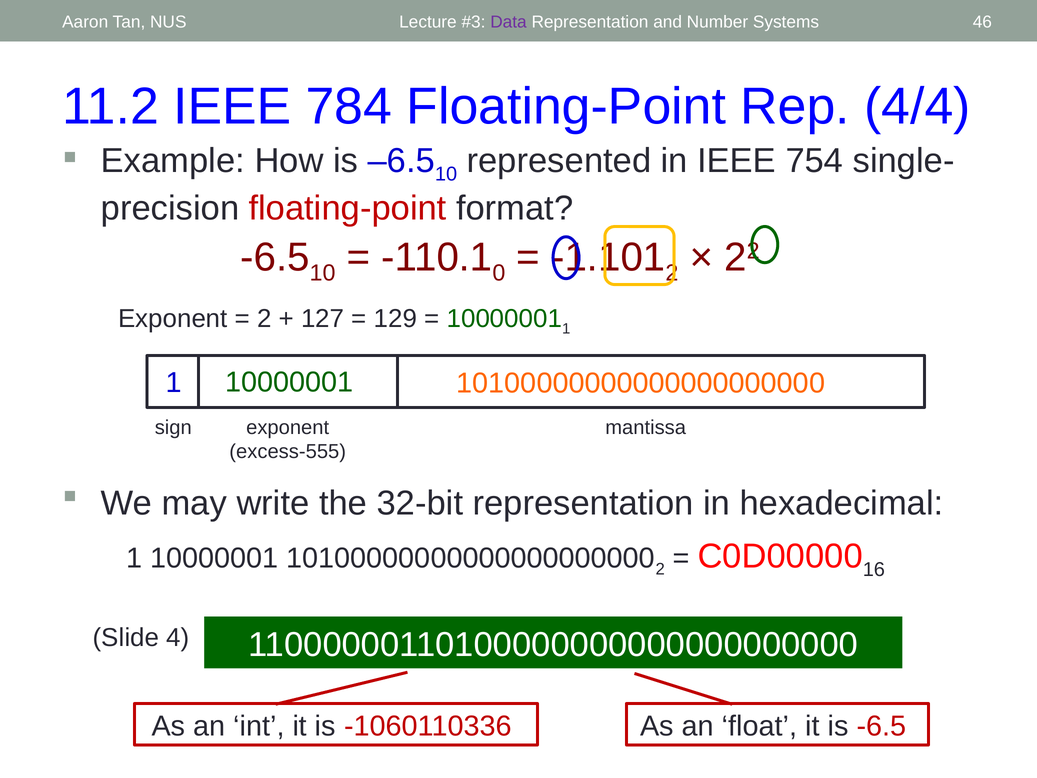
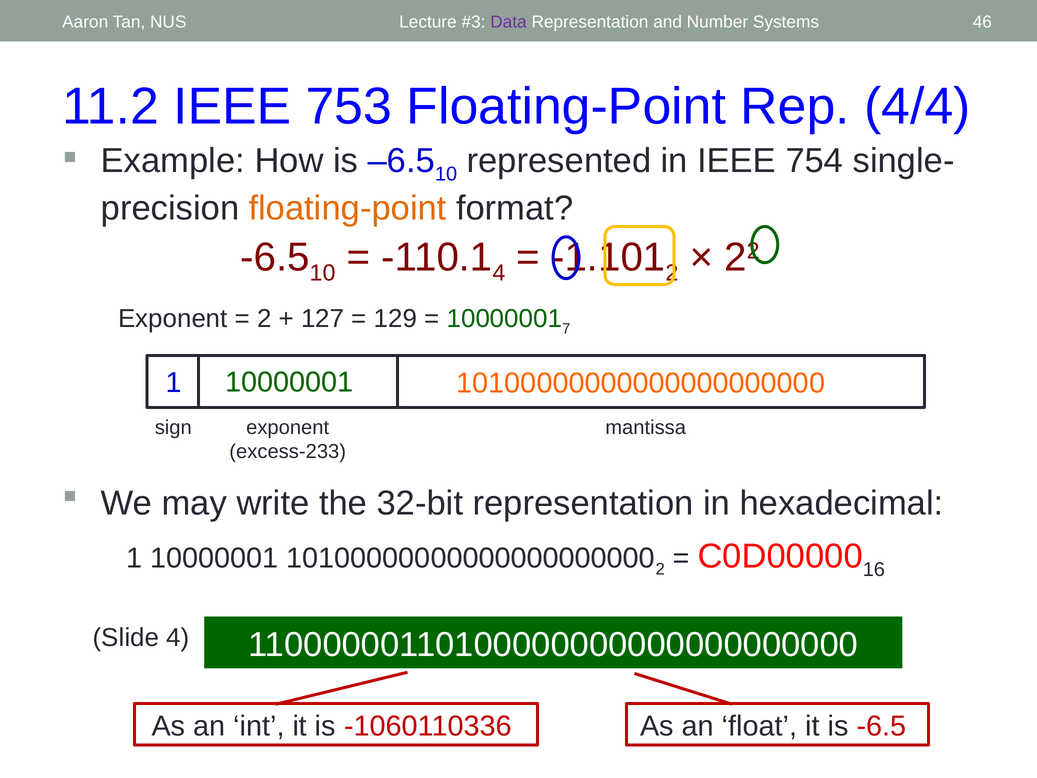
784: 784 -> 753
floating-point at (348, 208) colour: red -> orange
0 at (499, 273): 0 -> 4
10000001 1: 1 -> 7
excess-555: excess-555 -> excess-233
